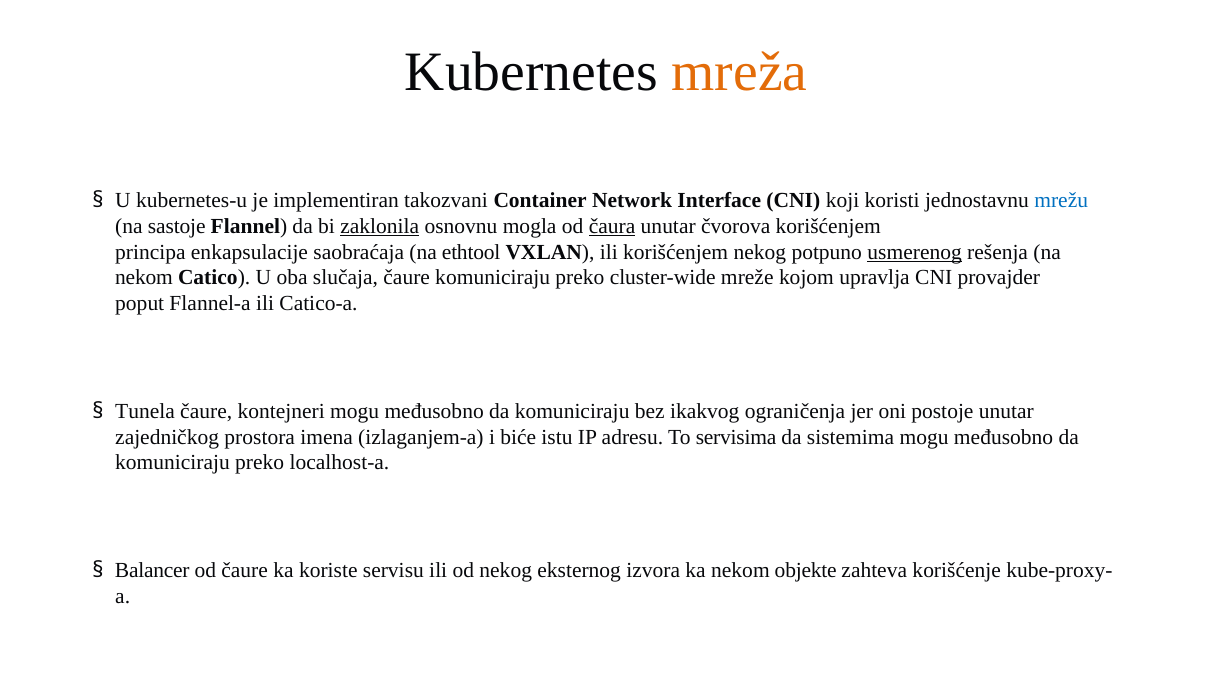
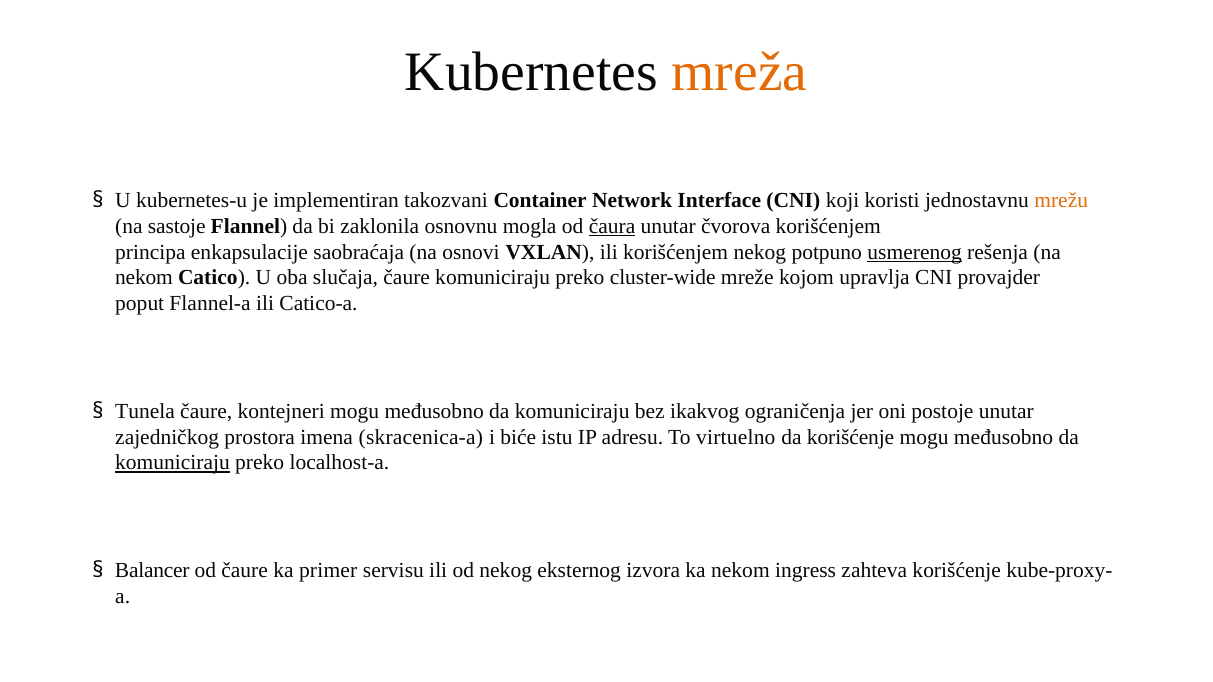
mrežu colour: blue -> orange
zaklonila underline: present -> none
ethtool: ethtool -> osnovi
izlaganjem-a: izlaganjem-a -> skracenica-a
servisima: servisima -> virtuelno
da sistemima: sistemima -> korišćenje
komuniciraju at (173, 463) underline: none -> present
koriste: koriste -> primer
objekte: objekte -> ingress
